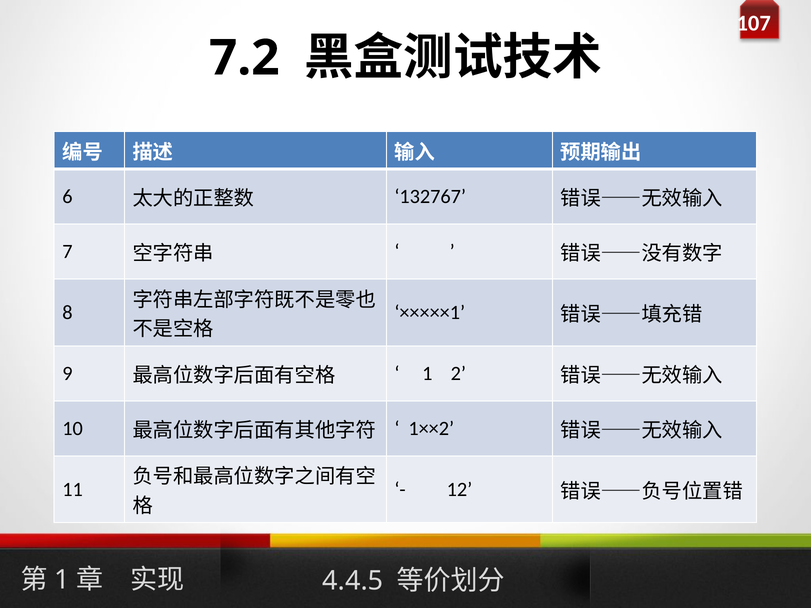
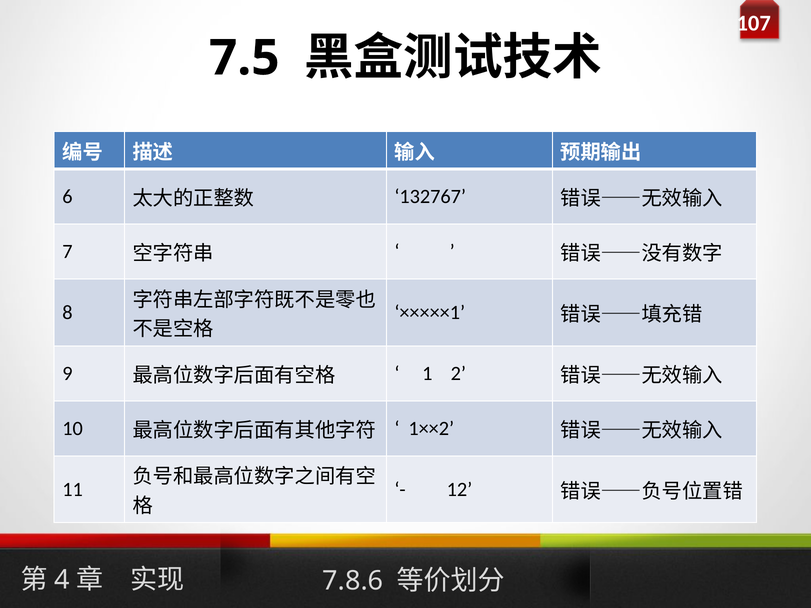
7.2: 7.2 -> 7.5
1 at (62, 580): 1 -> 4
4.4.5: 4.4.5 -> 7.8.6
